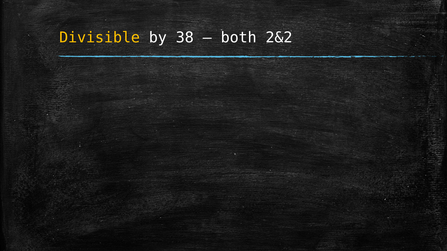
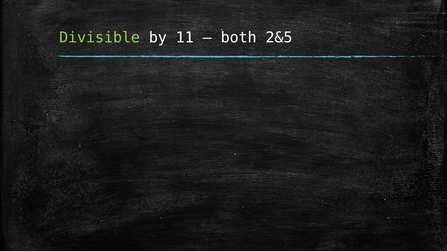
Divisible colour: yellow -> light green
38: 38 -> 11
2&2: 2&2 -> 2&5
